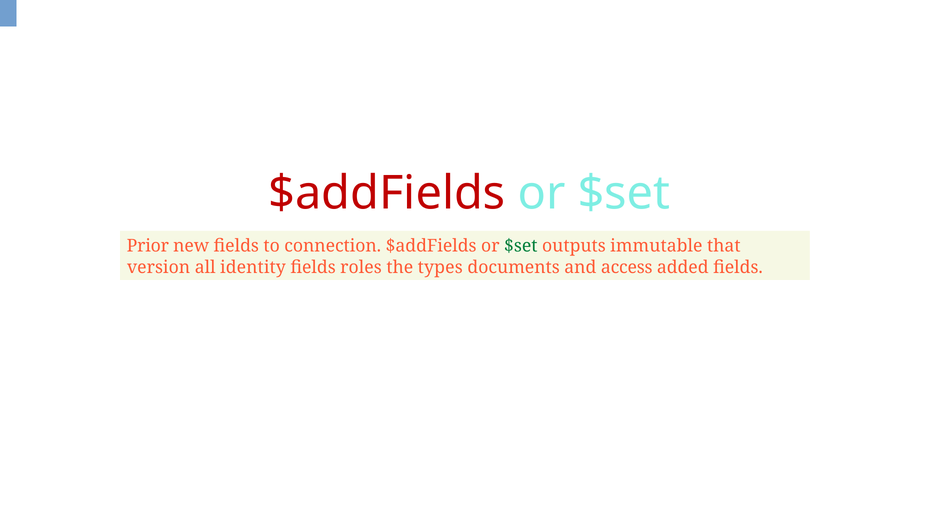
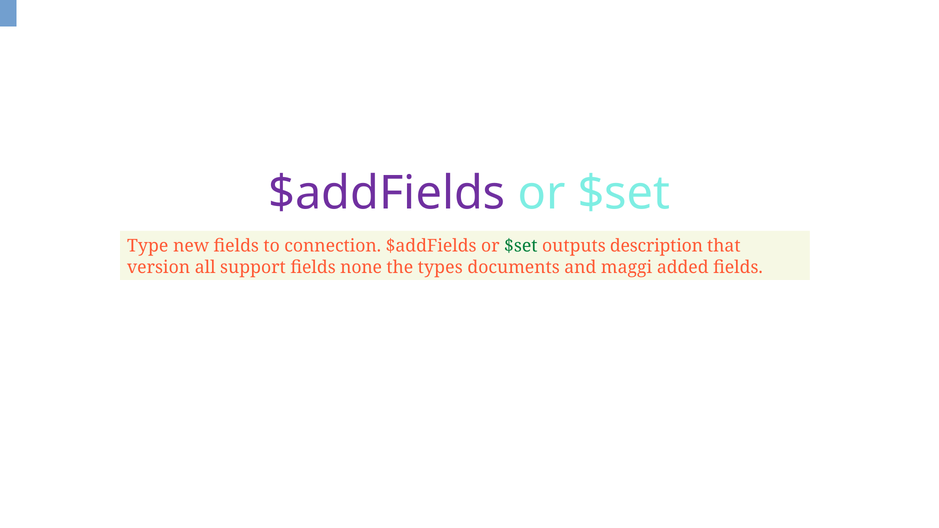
$addFields at (387, 193) colour: red -> purple
Prior: Prior -> Type
immutable: immutable -> description
identity: identity -> support
roles: roles -> none
access: access -> maggi
